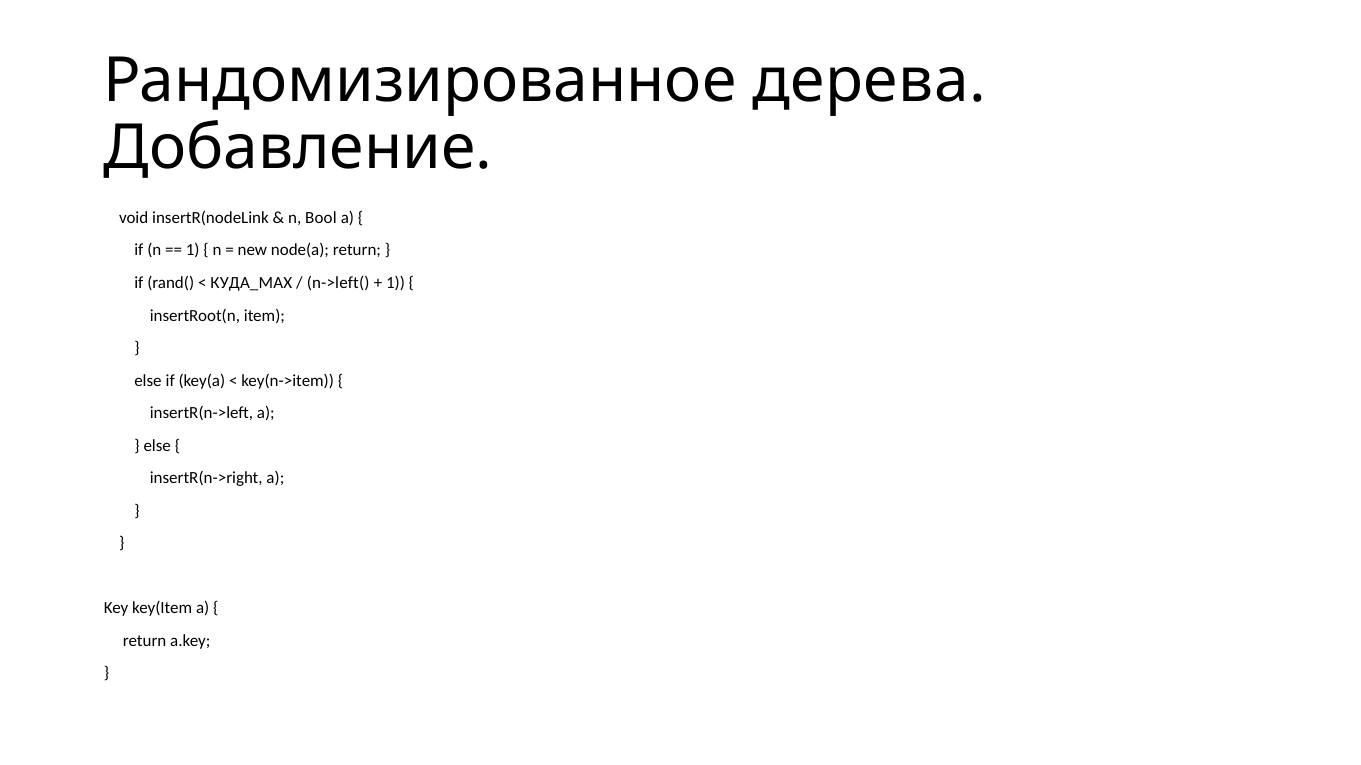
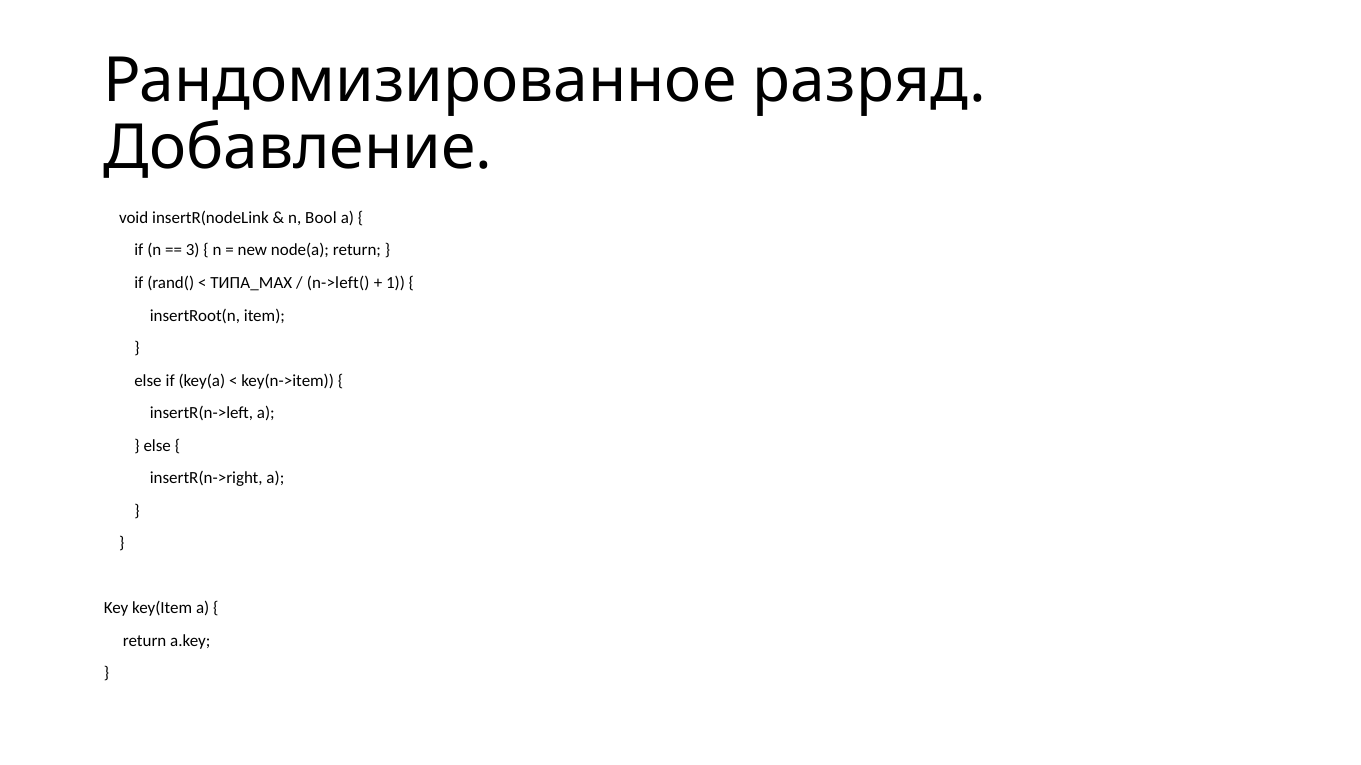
дерева: дерева -> разряд
1 at (193, 251): 1 -> 3
КУДА_MAX: КУДА_MAX -> ТИПА_MAX
